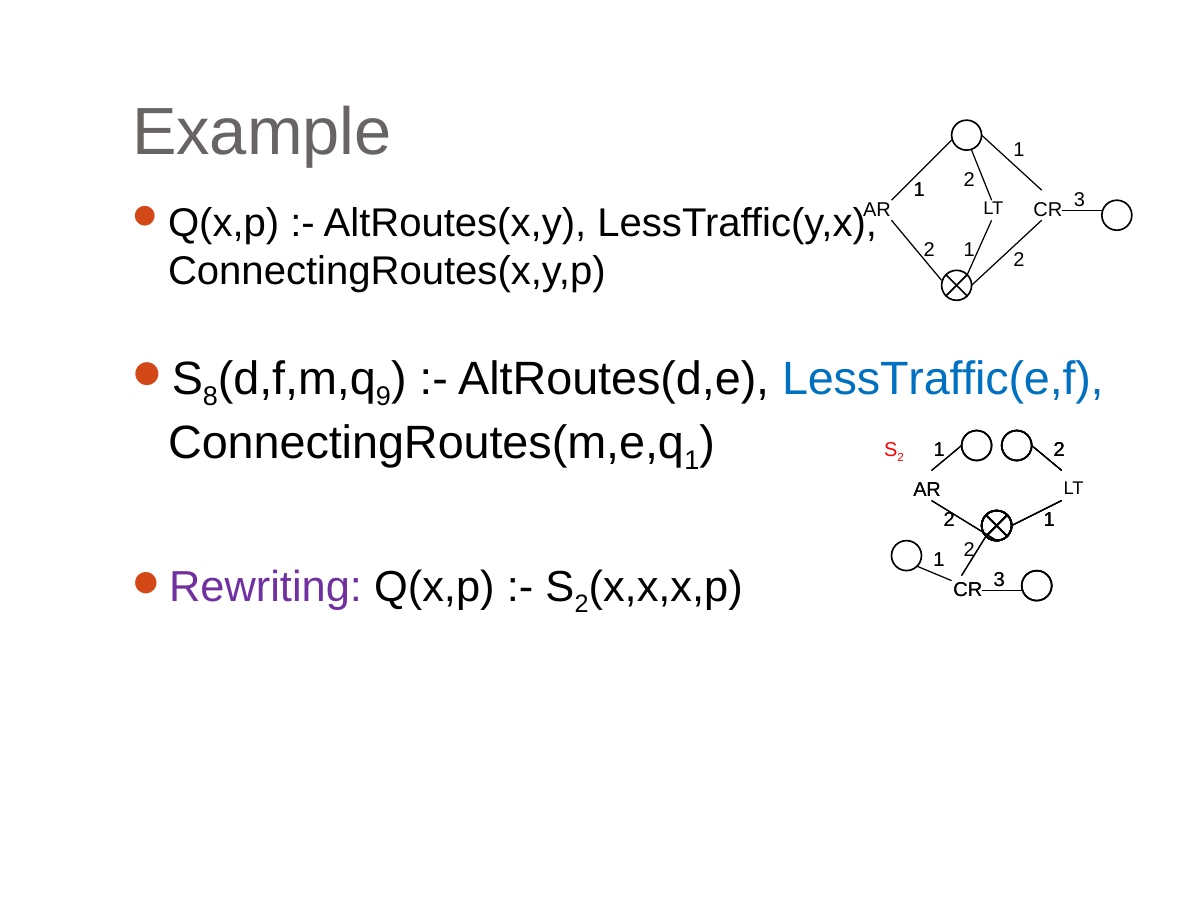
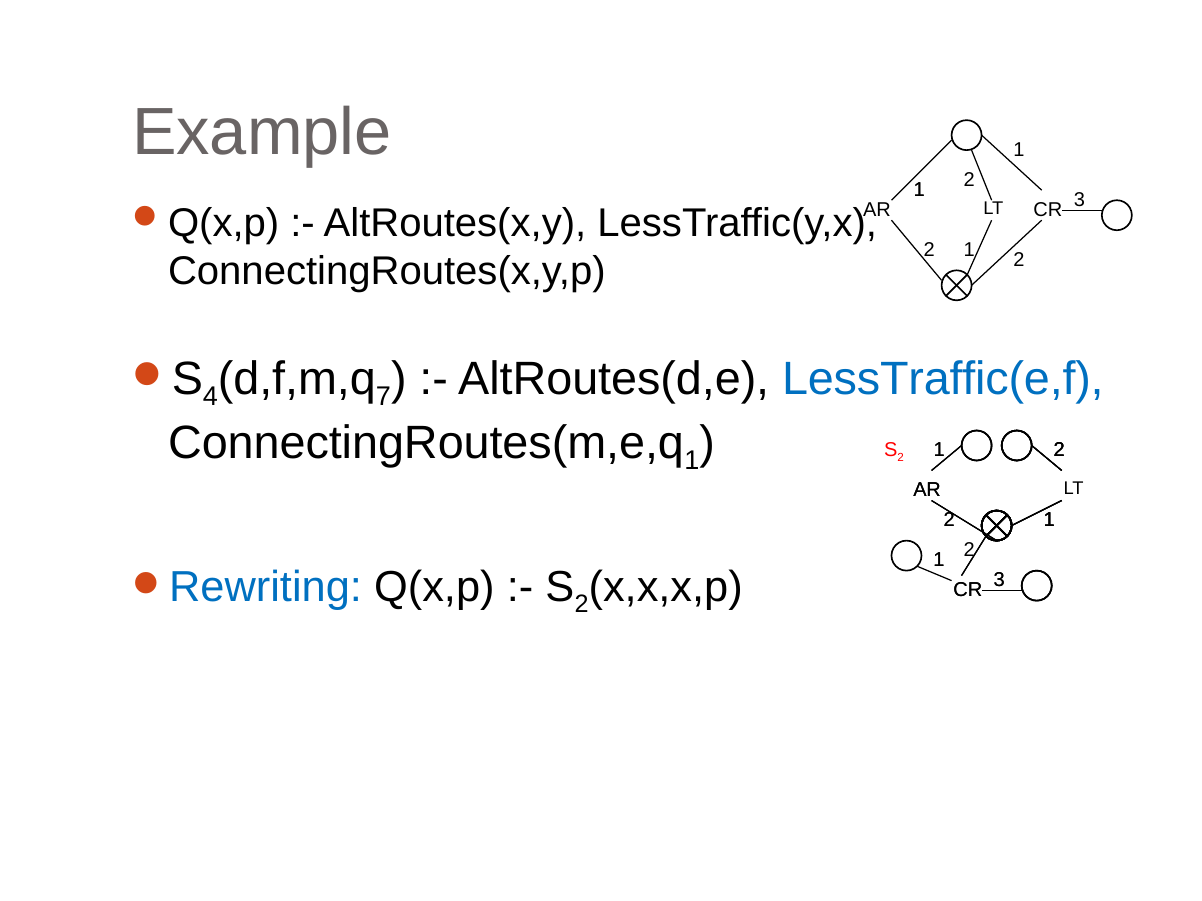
8: 8 -> 4
9: 9 -> 7
Rewriting colour: purple -> blue
